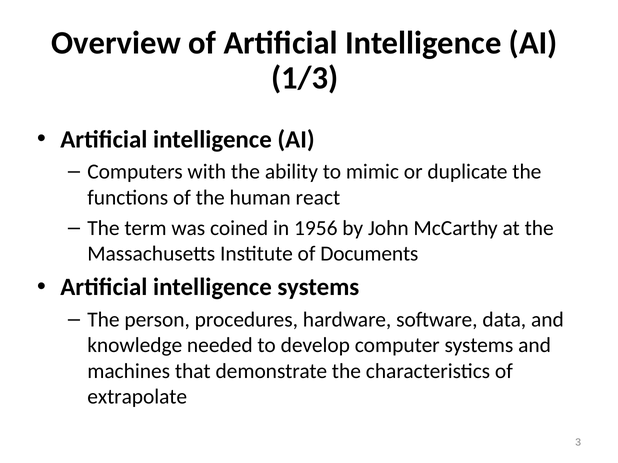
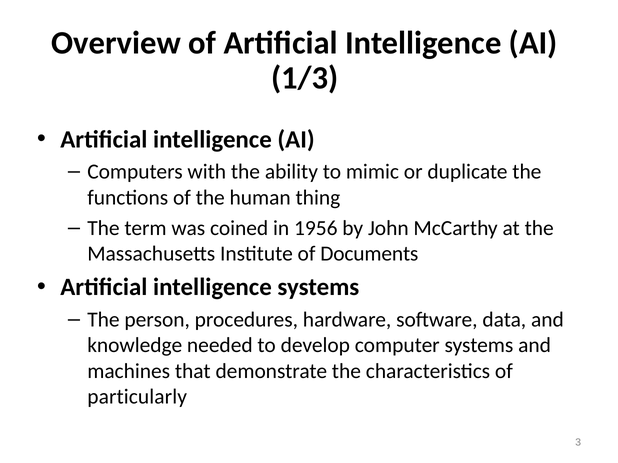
react: react -> thing
extrapolate: extrapolate -> particularly
